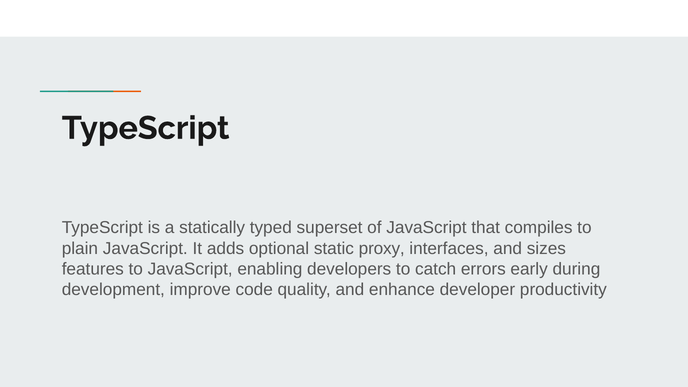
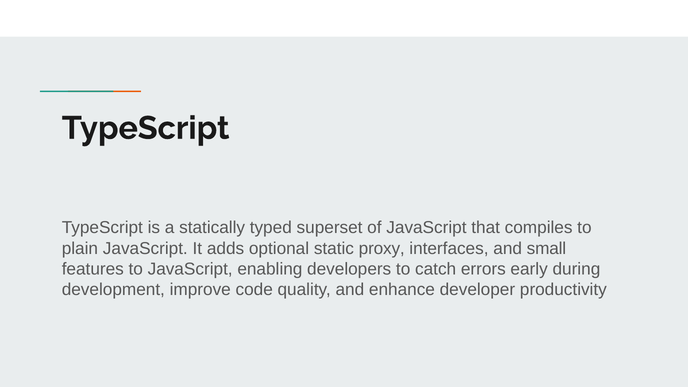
sizes: sizes -> small
